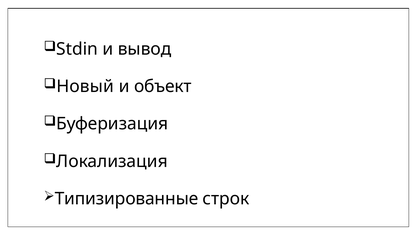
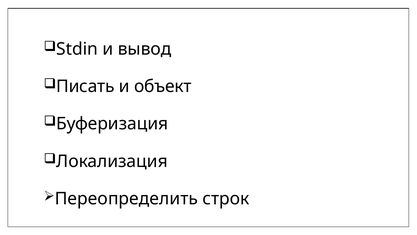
Новый: Новый -> Писать
Типизированные: Типизированные -> Переопределить
